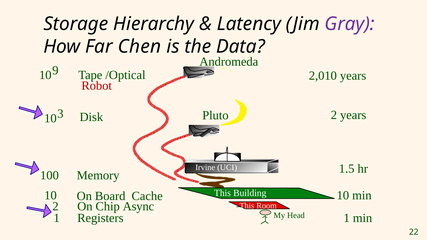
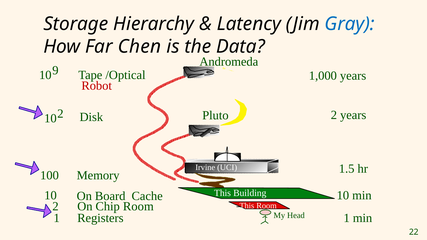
Gray colour: purple -> blue
2,010: 2,010 -> 1,000
10 3: 3 -> 2
Chip Async: Async -> Room
